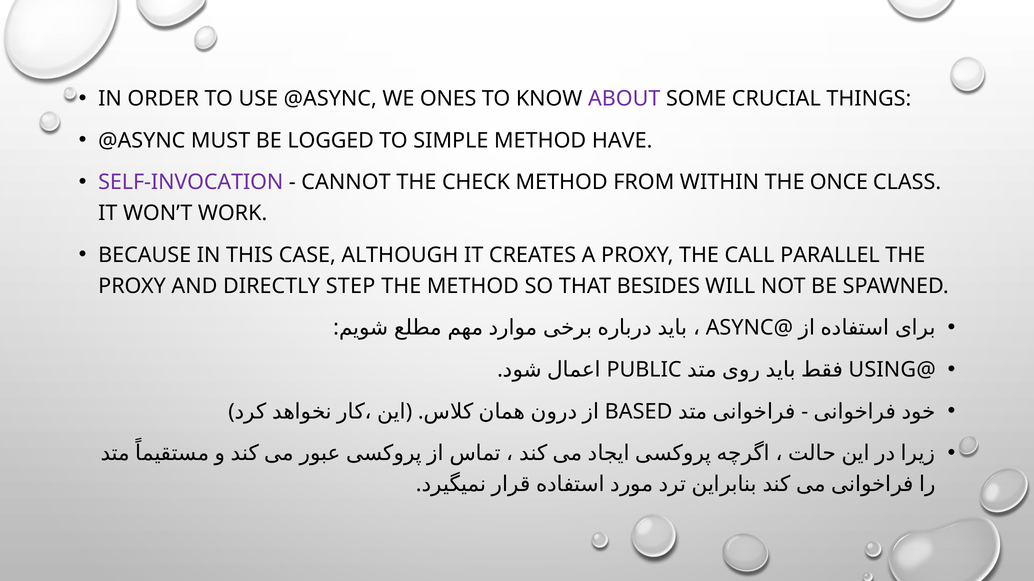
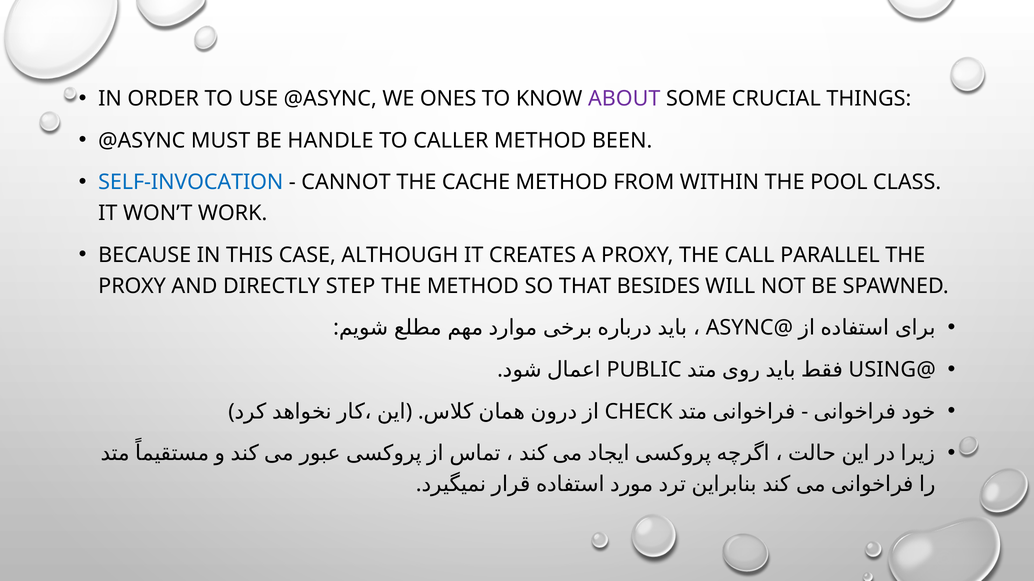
LOGGED: LOGGED -> HANDLE
SIMPLE: SIMPLE -> CALLER
HAVE: HAVE -> BEEN
SELF-INVOCATION colour: purple -> blue
CHECK: CHECK -> CACHE
ONCE: ONCE -> POOL
BASED: BASED -> CHECK
